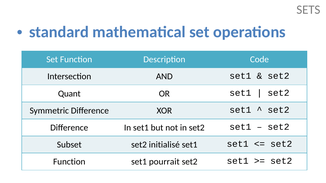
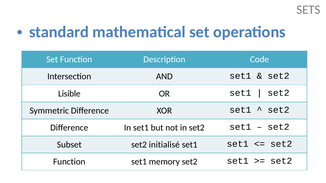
Quant: Quant -> Lisible
pourrait: pourrait -> memory
